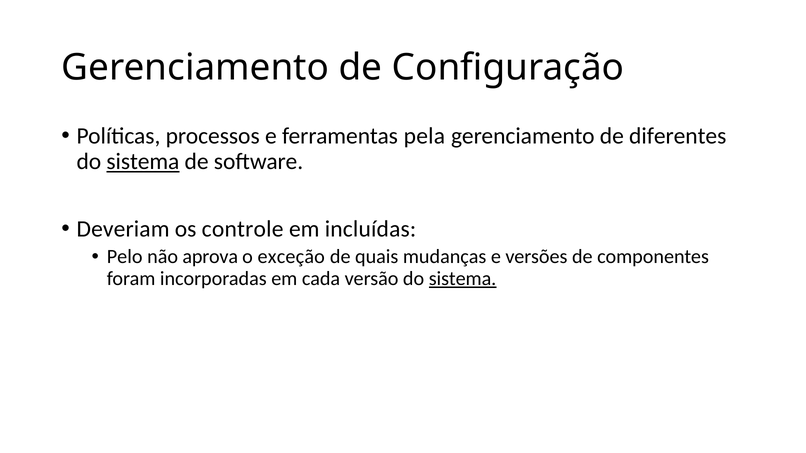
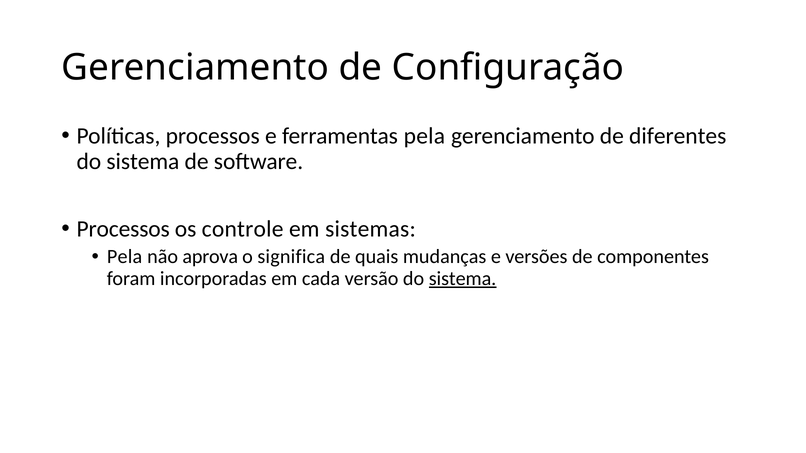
sistema at (143, 162) underline: present -> none
Deveriam at (123, 229): Deveriam -> Processos
incluídas: incluídas -> sistemas
Pelo at (125, 257): Pelo -> Pela
exceção: exceção -> significa
